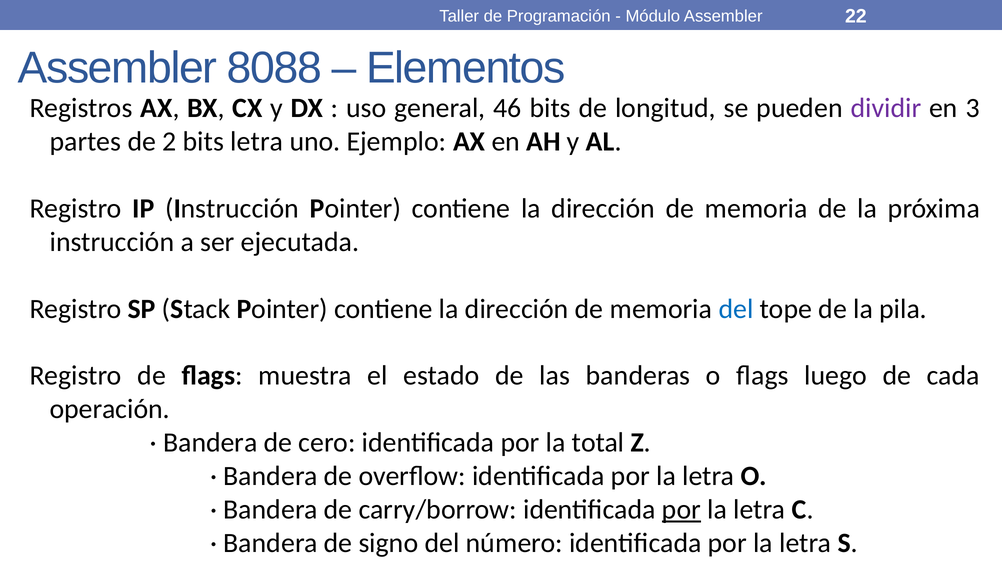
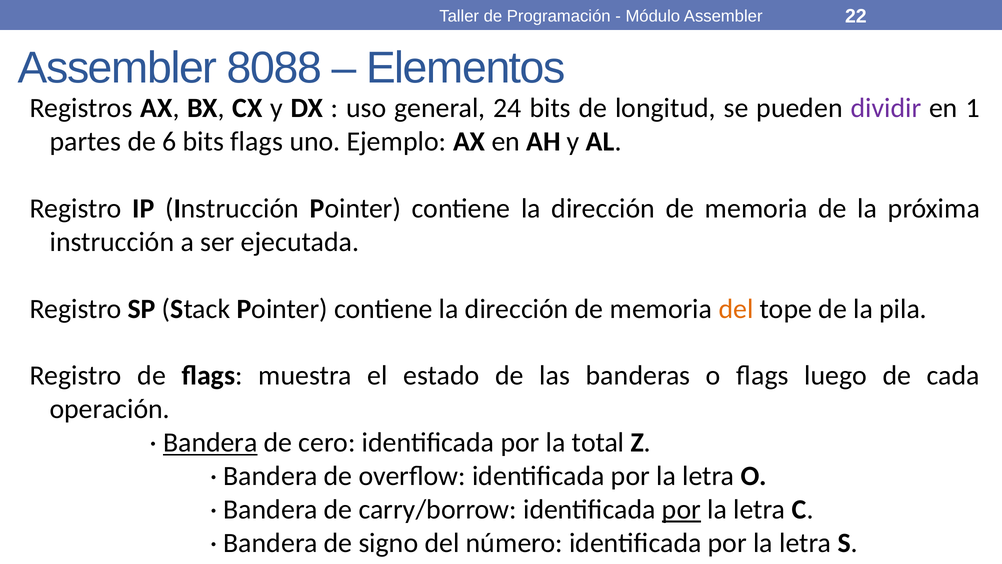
46: 46 -> 24
3: 3 -> 1
2: 2 -> 6
bits letra: letra -> flags
del at (736, 309) colour: blue -> orange
Bandera at (210, 442) underline: none -> present
